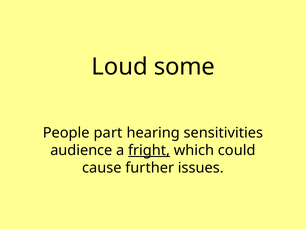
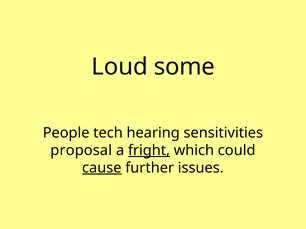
part: part -> tech
audience: audience -> proposal
cause underline: none -> present
